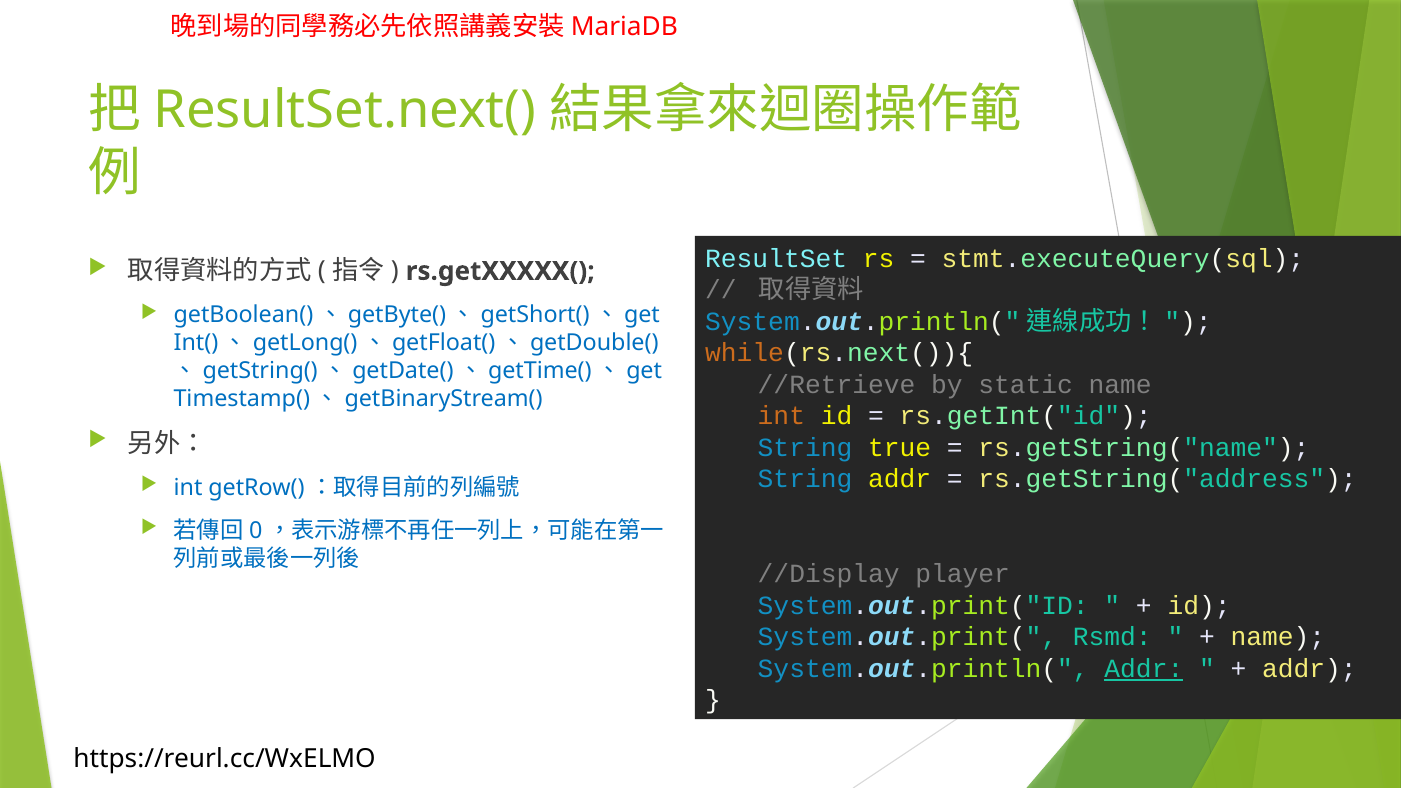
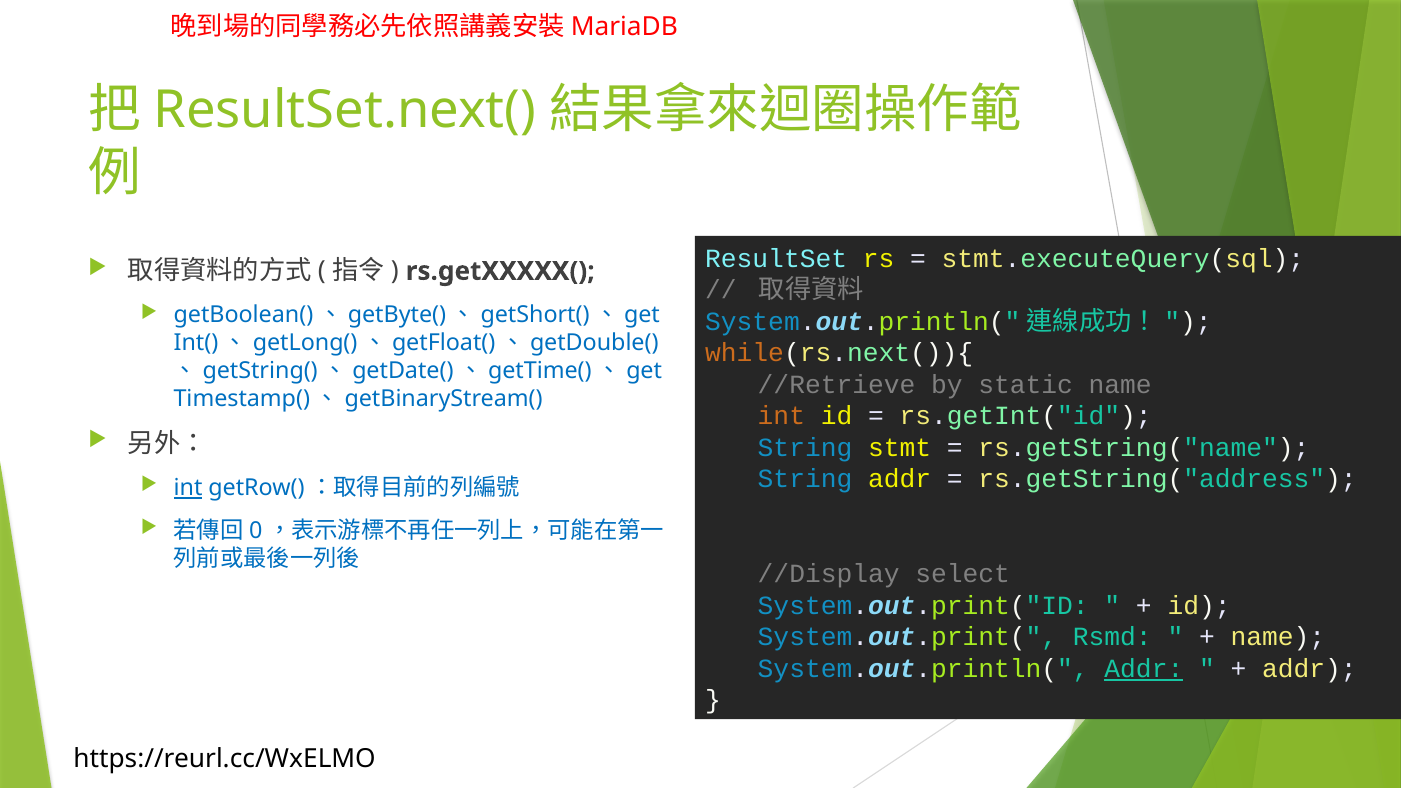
true: true -> stmt
int at (188, 488) underline: none -> present
player: player -> select
